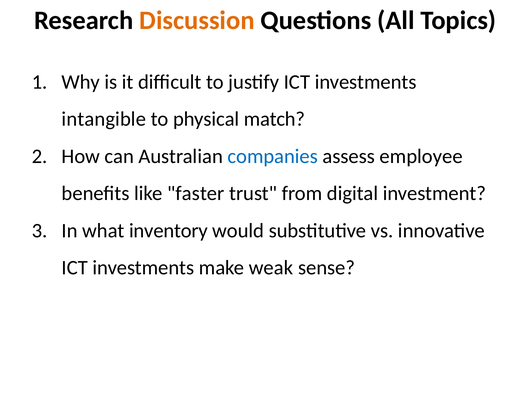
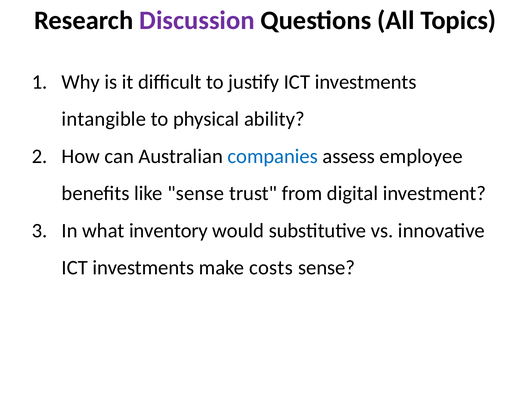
Discussion colour: orange -> purple
match: match -> ability
like faster: faster -> sense
weak: weak -> costs
